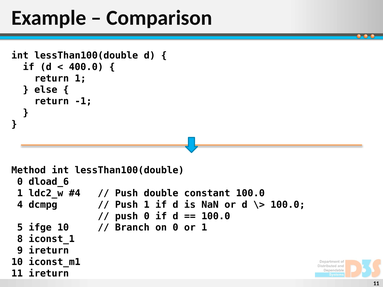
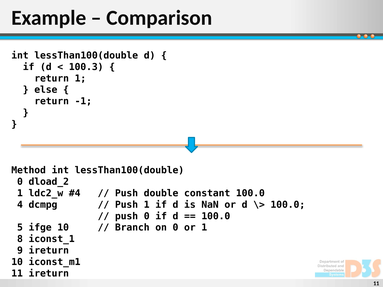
400.0: 400.0 -> 100.3
dload_6: dload_6 -> dload_2
